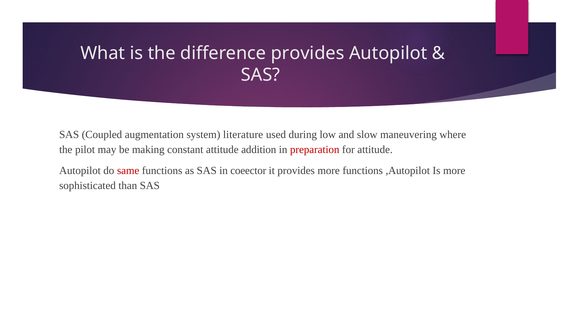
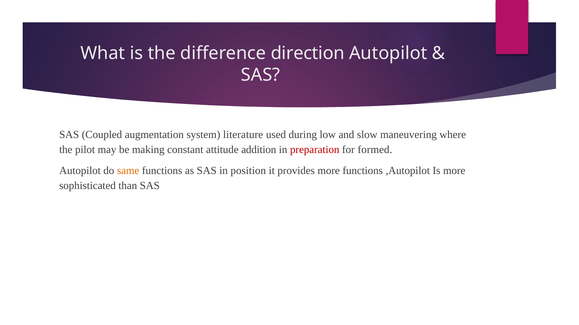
difference provides: provides -> direction
for attitude: attitude -> formed
same colour: red -> orange
coeector: coeector -> position
